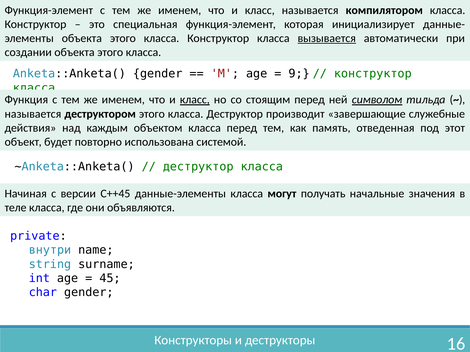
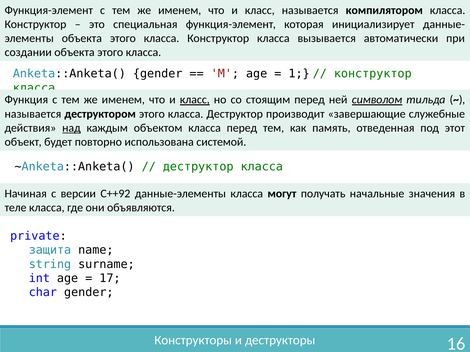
вызывается underline: present -> none
9: 9 -> 1
над underline: none -> present
C++45: C++45 -> C++92
внутри: внутри -> защита
45: 45 -> 17
